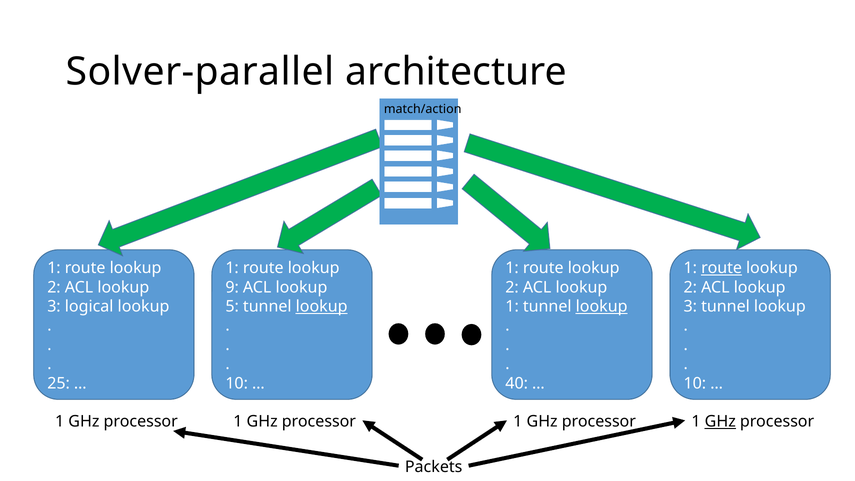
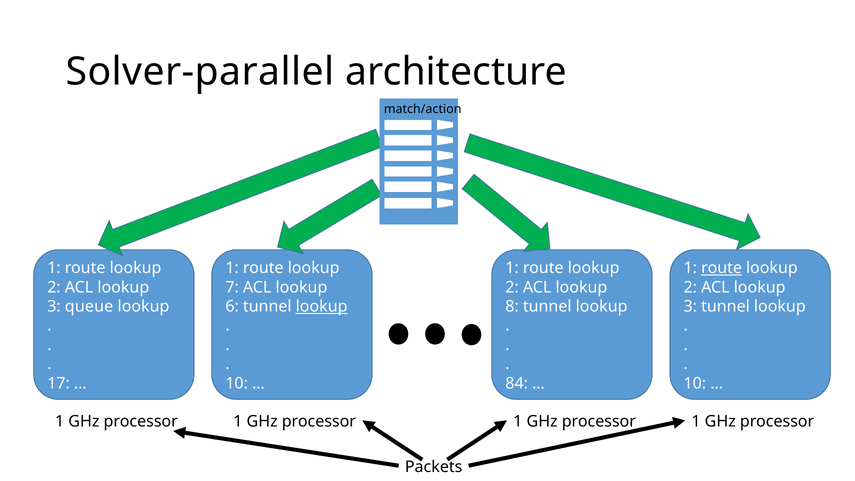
9: 9 -> 7
logical: logical -> queue
5: 5 -> 6
1 at (512, 306): 1 -> 8
lookup at (602, 306) underline: present -> none
25: 25 -> 17
40: 40 -> 84
GHz at (720, 421) underline: present -> none
